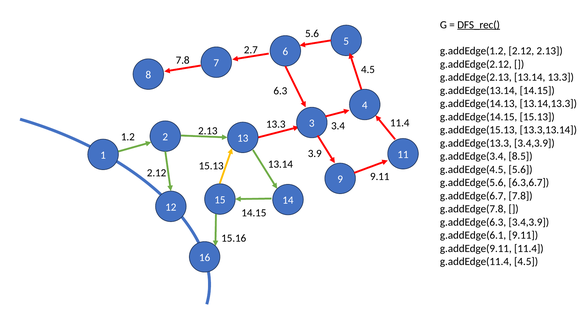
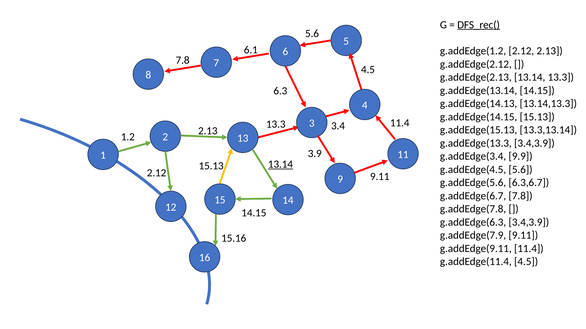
2.7: 2.7 -> 6.1
8.5: 8.5 -> 9.9
13.14 at (280, 165) underline: none -> present
g.addEdge(6.1: g.addEdge(6.1 -> g.addEdge(7.9
